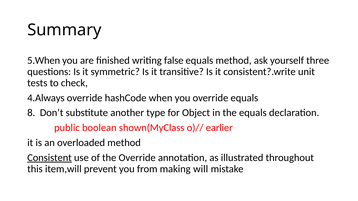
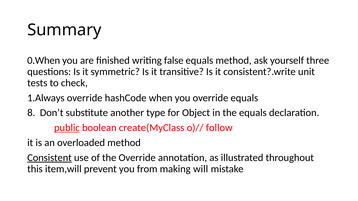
5.When: 5.When -> 0.When
4.Always: 4.Always -> 1.Always
public underline: none -> present
shown(MyClass: shown(MyClass -> create(MyClass
earlier: earlier -> follow
